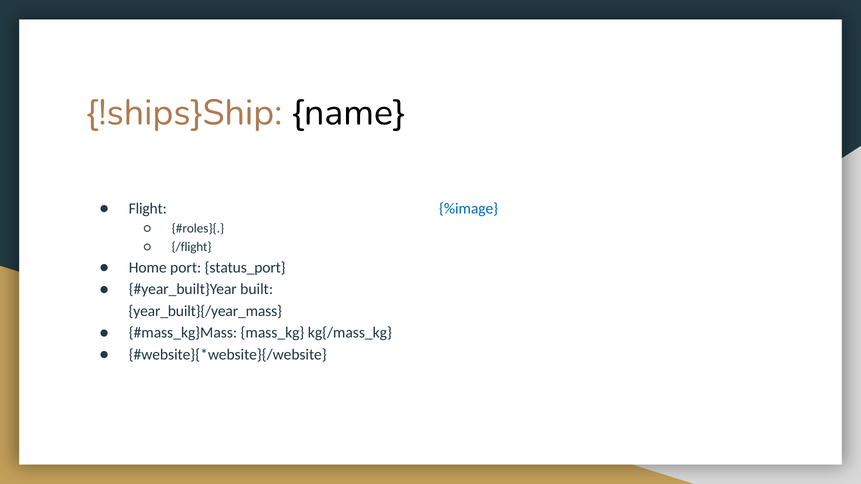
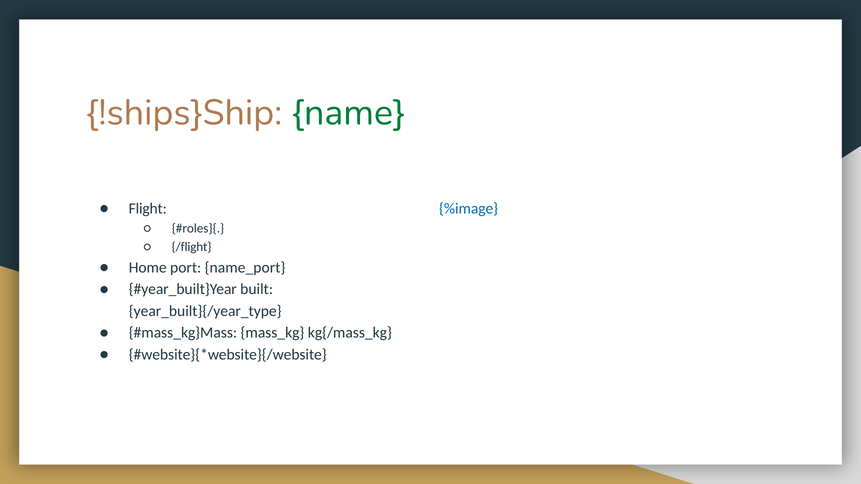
name colour: black -> green
status_port: status_port -> name_port
year_built}{/year_mass: year_built}{/year_mass -> year_built}{/year_type
